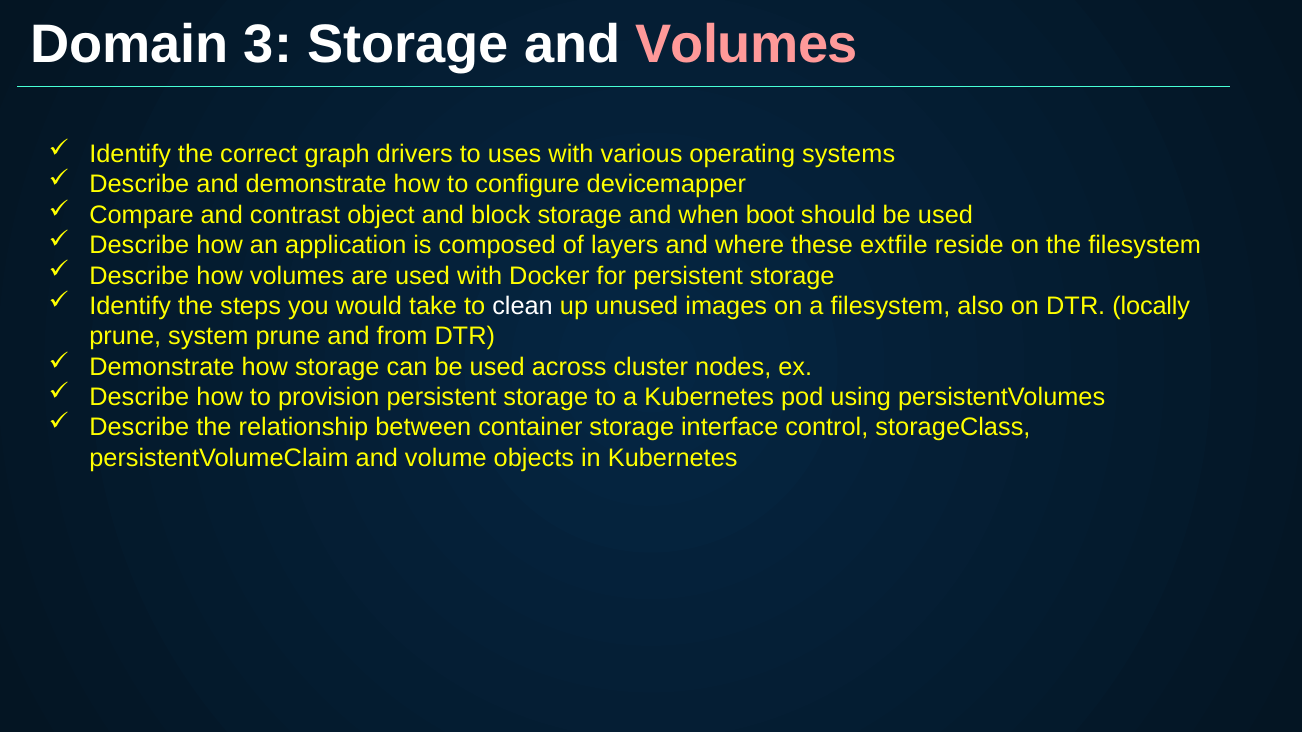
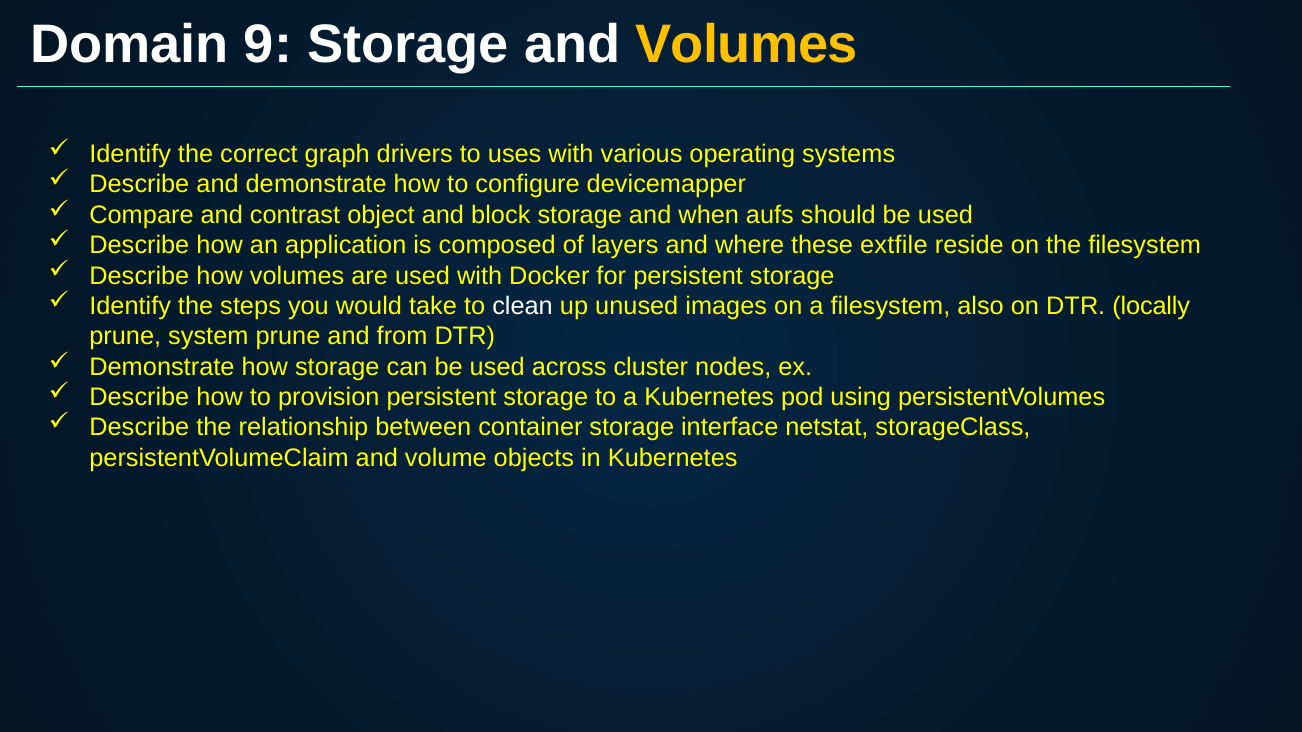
3: 3 -> 9
Volumes at (747, 45) colour: pink -> yellow
boot: boot -> aufs
control: control -> netstat
